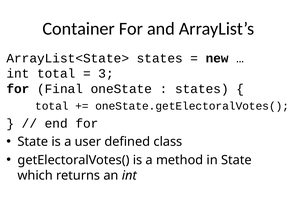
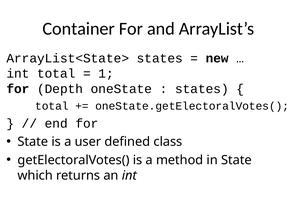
3: 3 -> 1
Final: Final -> Depth
